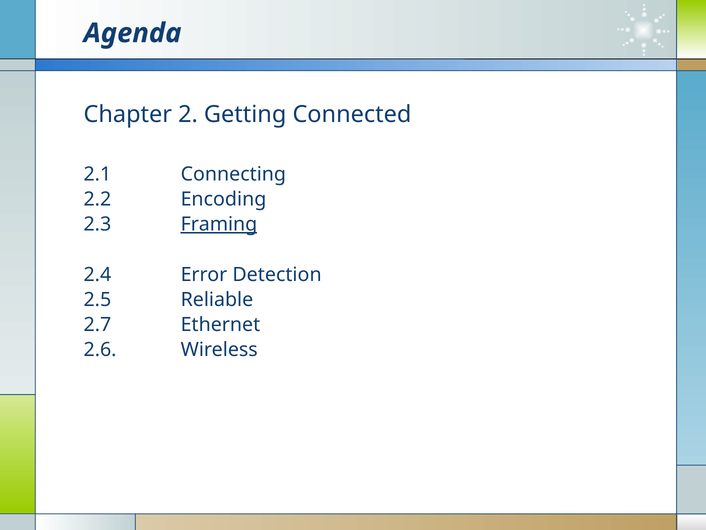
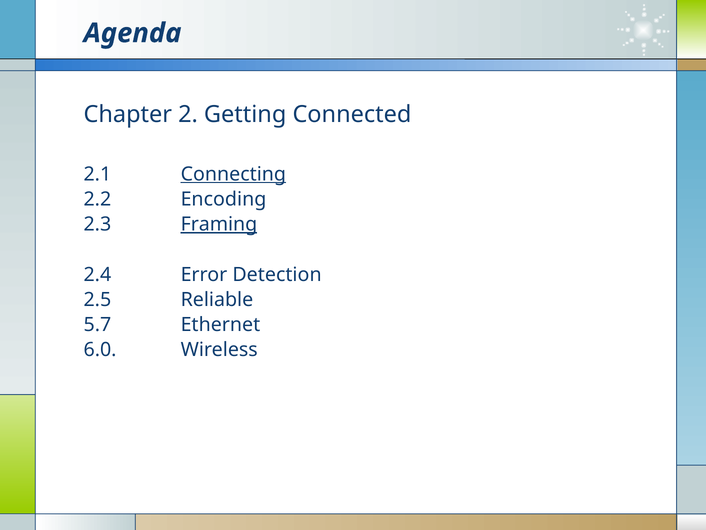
Connecting underline: none -> present
2.7: 2.7 -> 5.7
2.6: 2.6 -> 6.0
